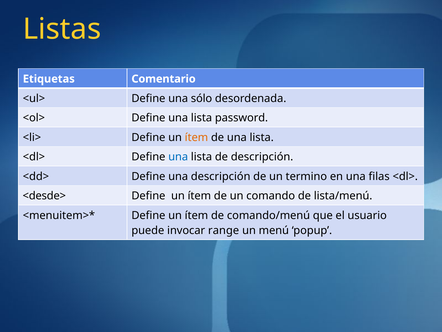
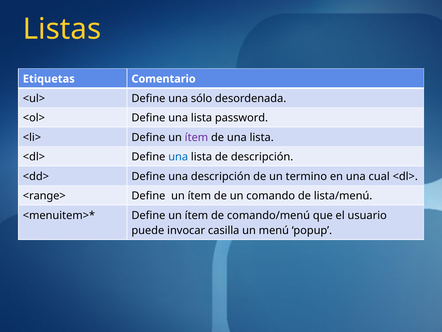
ítem at (196, 137) colour: orange -> purple
filas: filas -> cual
<desde>: <desde> -> <range>
range: range -> casilla
